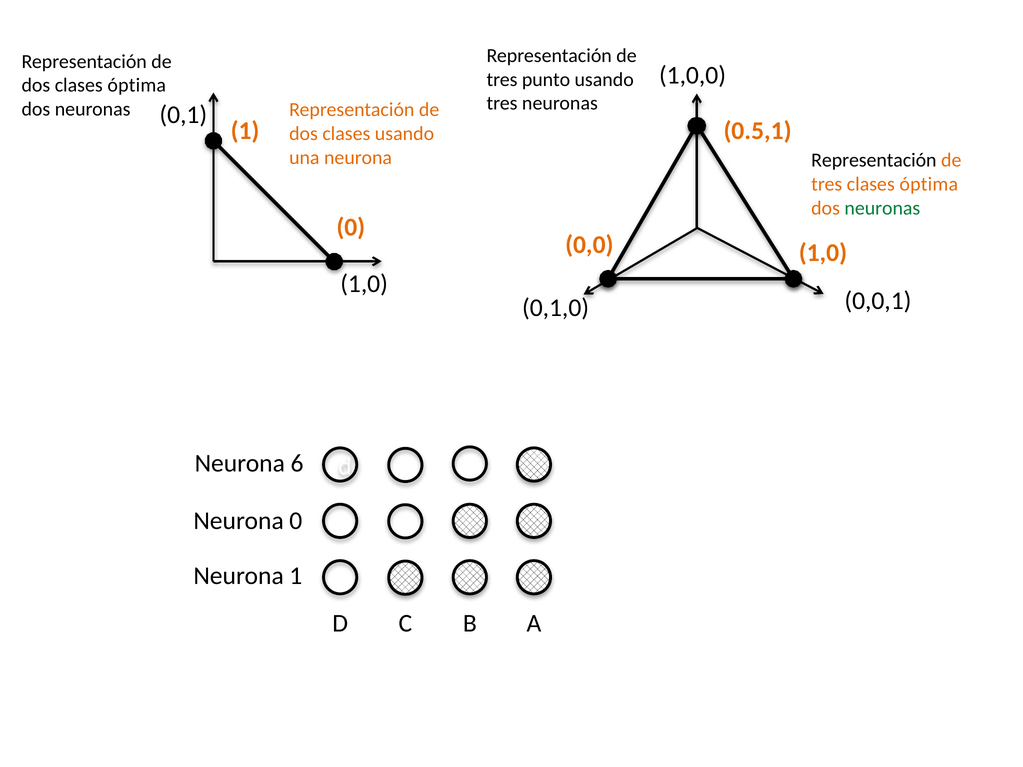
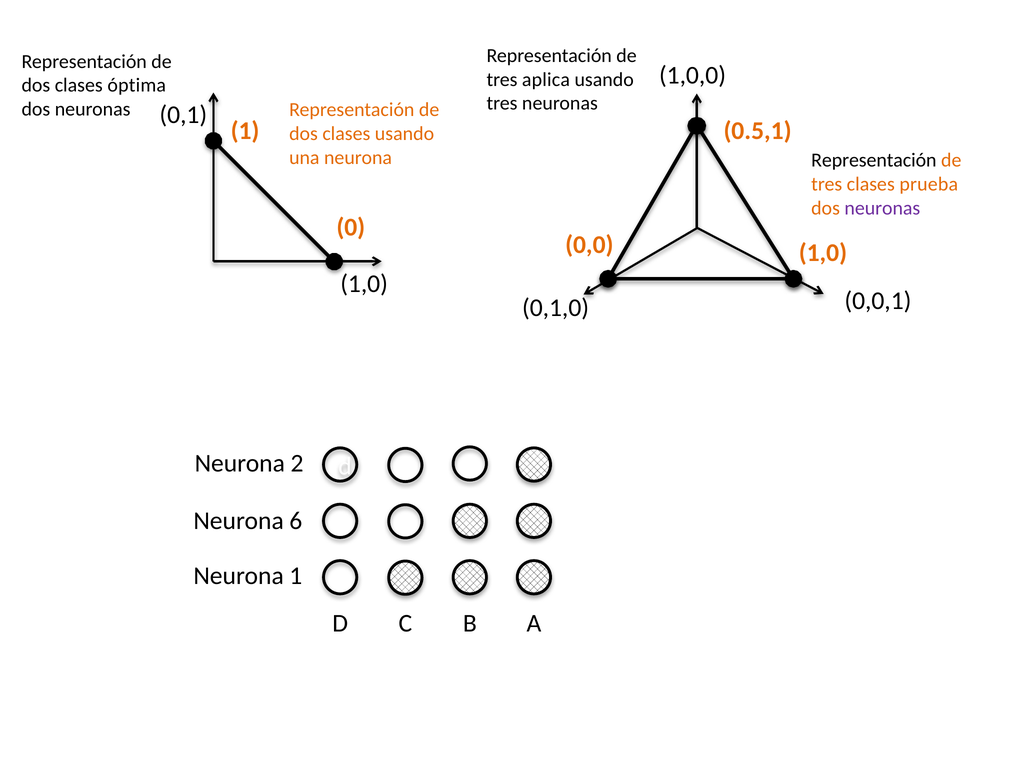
punto: punto -> aplica
tres clases óptima: óptima -> prueba
neuronas at (882, 208) colour: green -> purple
6: 6 -> 2
Neurona 0: 0 -> 6
